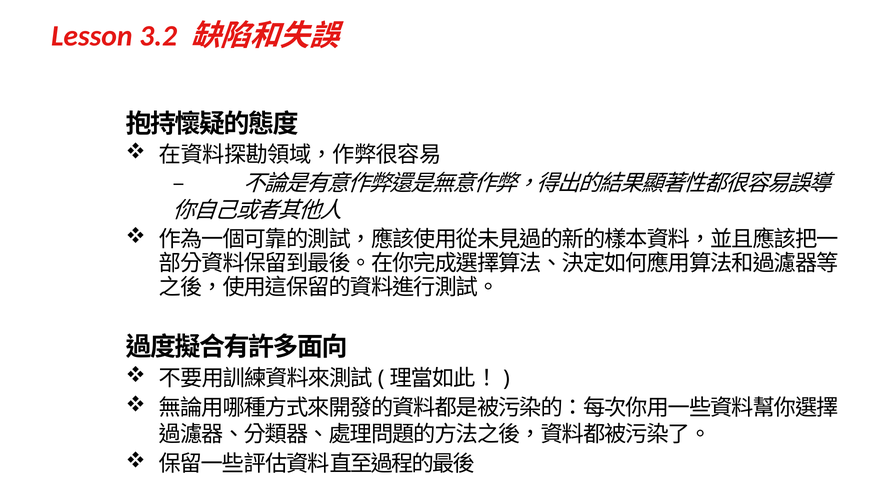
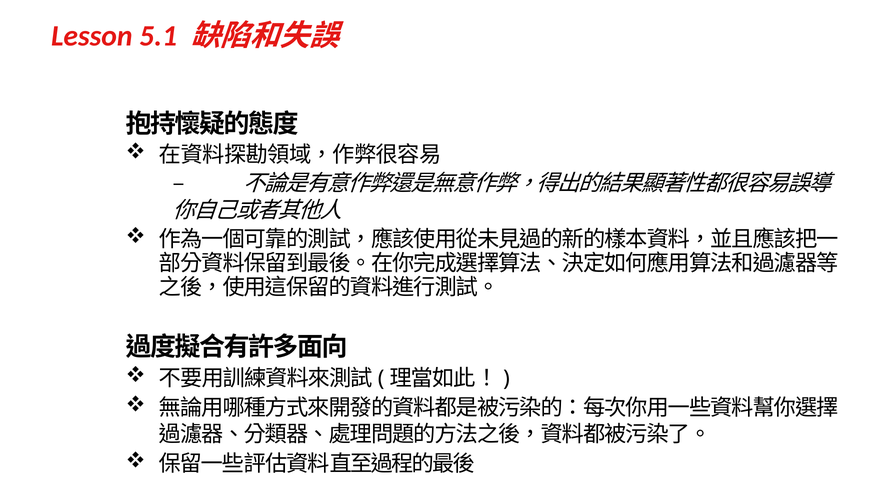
3.2: 3.2 -> 5.1
